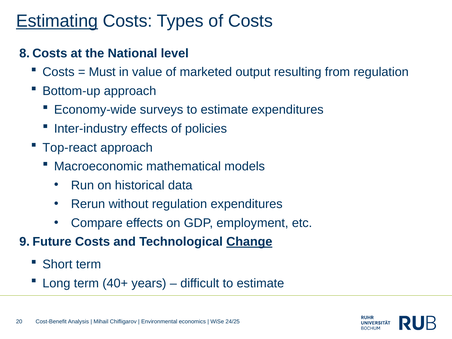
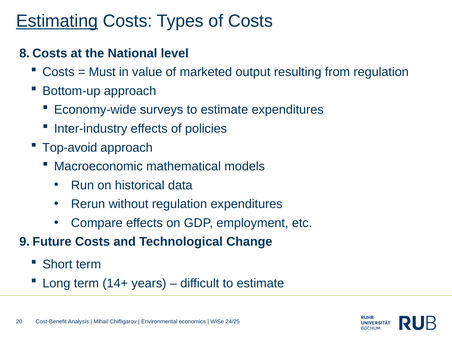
Top-react: Top-react -> Top-avoid
Change underline: present -> none
40+: 40+ -> 14+
